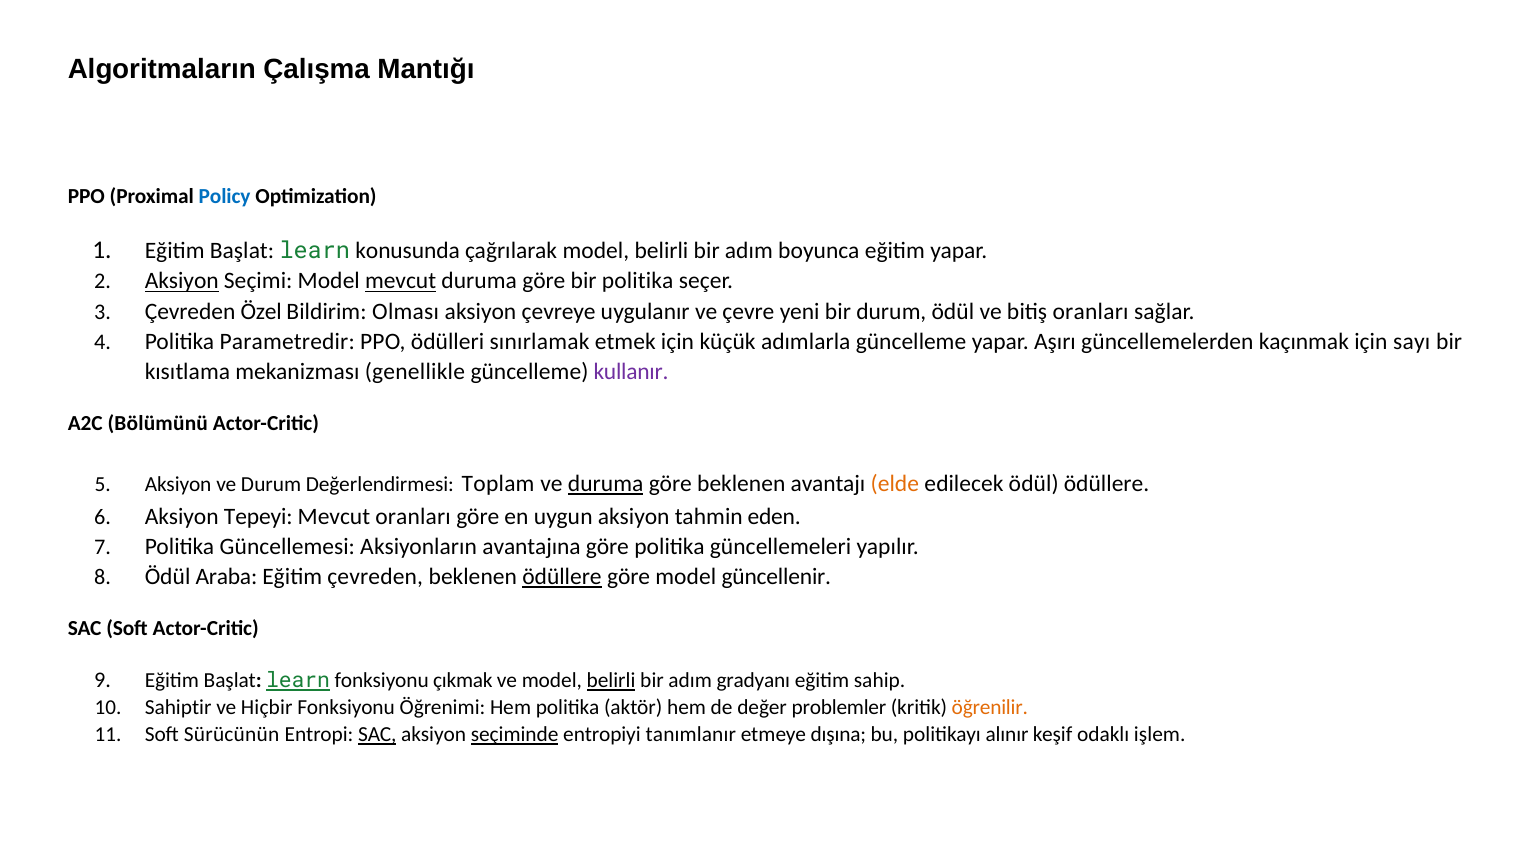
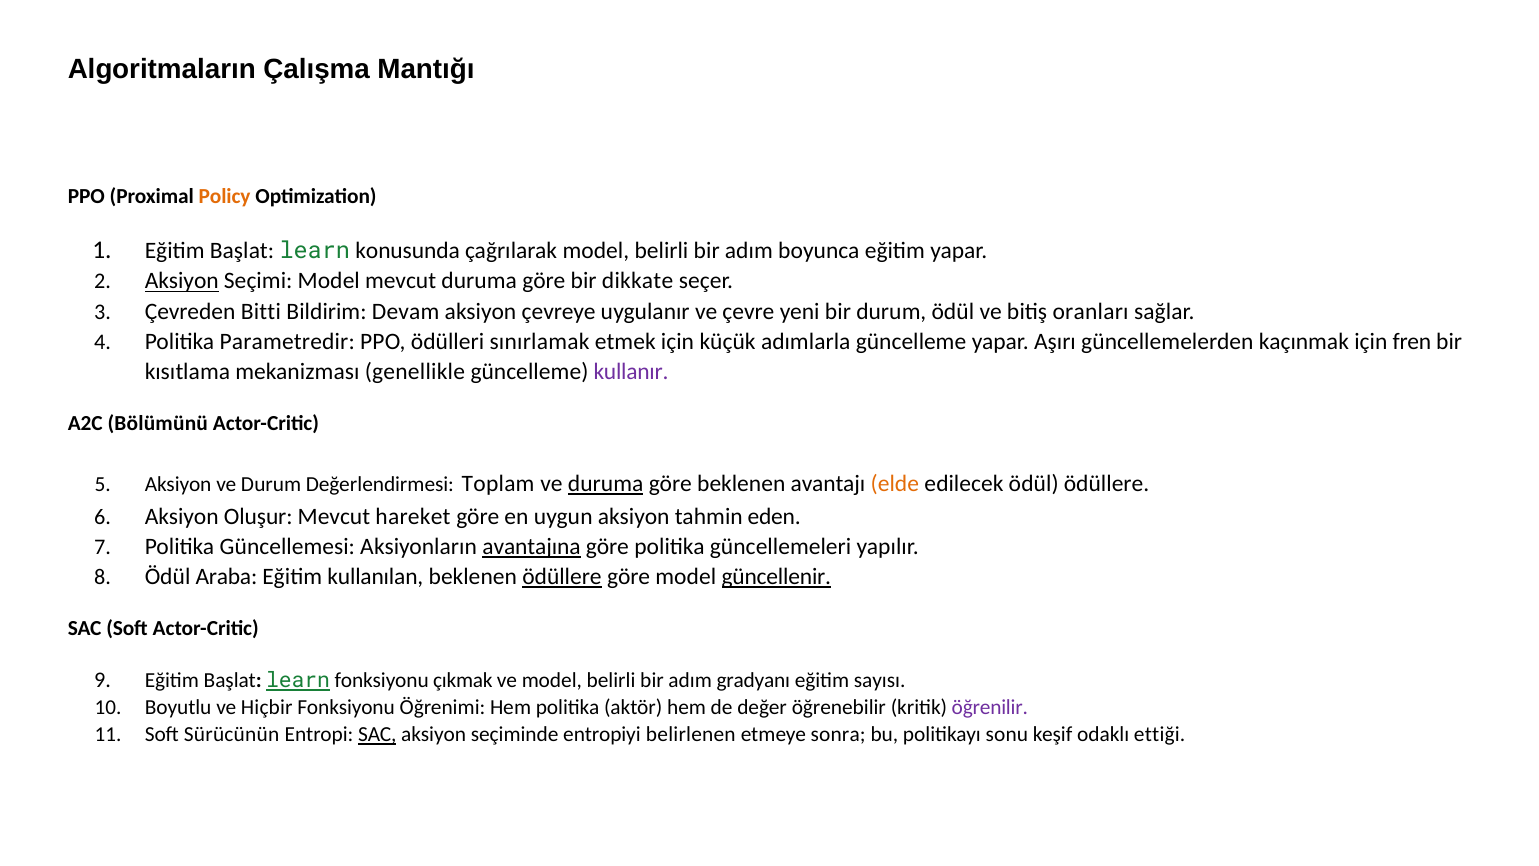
Policy colour: blue -> orange
mevcut at (401, 281) underline: present -> none
bir politika: politika -> dikkate
Özel: Özel -> Bitti
Olması: Olması -> Devam
sayı: sayı -> fren
Tepeyi: Tepeyi -> Oluşur
Mevcut oranları: oranları -> hareket
avantajına underline: none -> present
Eğitim çevreden: çevreden -> kullanılan
güncellenir underline: none -> present
belirli at (611, 681) underline: present -> none
sahip: sahip -> sayısı
Sahiptir: Sahiptir -> Boyutlu
problemler: problemler -> öğrenebilir
öğrenilir colour: orange -> purple
seçiminde underline: present -> none
tanımlanır: tanımlanır -> belirlenen
dışına: dışına -> sonra
alınır: alınır -> sonu
işlem: işlem -> ettiği
